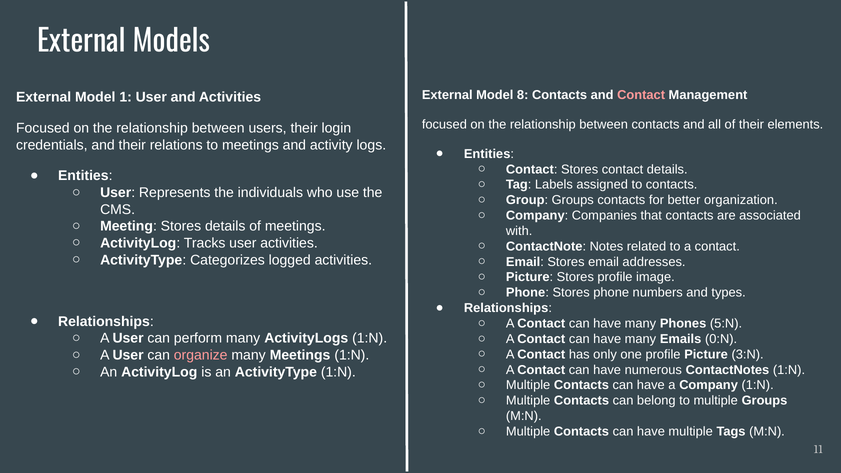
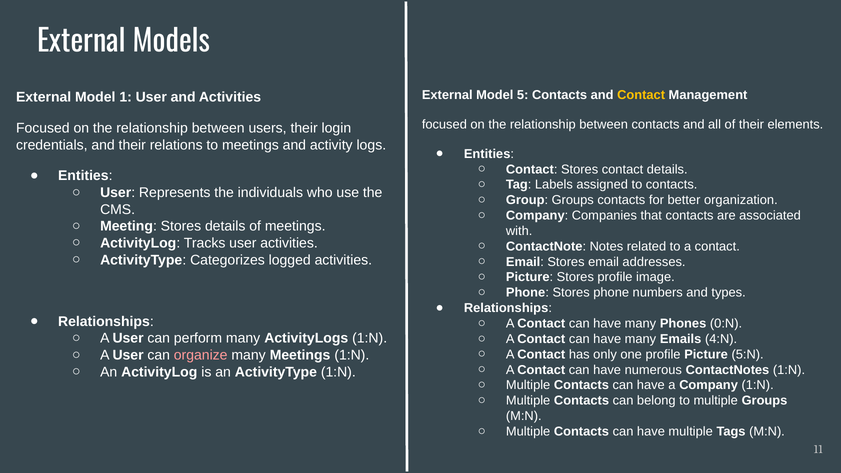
8: 8 -> 5
Contact at (641, 95) colour: pink -> yellow
5:N: 5:N -> 0:N
0:N: 0:N -> 4:N
3:N: 3:N -> 5:N
